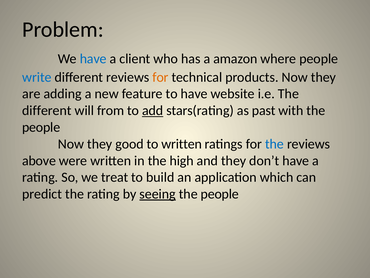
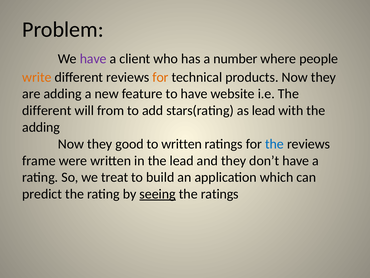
have at (93, 59) colour: blue -> purple
amazon: amazon -> number
write colour: blue -> orange
add underline: present -> none
as past: past -> lead
people at (41, 127): people -> adding
above: above -> frame
the high: high -> lead
people at (220, 194): people -> ratings
